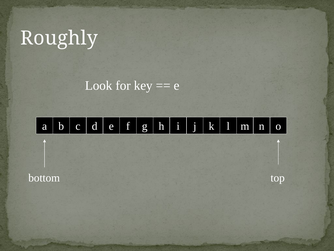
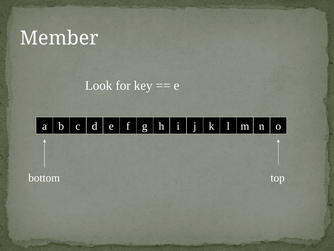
Roughly: Roughly -> Member
